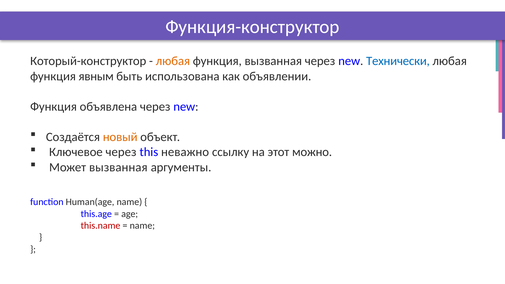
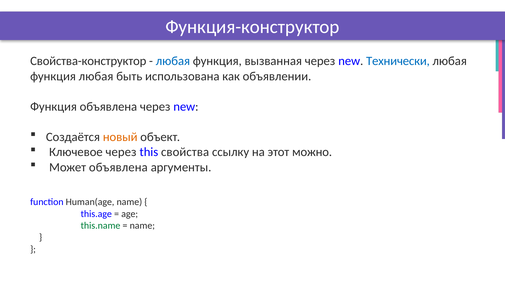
Который-конструктор: Который-конструктор -> Свойства-конструктор
любая at (173, 61) colour: orange -> blue
функция явным: явным -> любая
неважно: неважно -> свойства
Может вызванная: вызванная -> объявлена
this.name colour: red -> green
